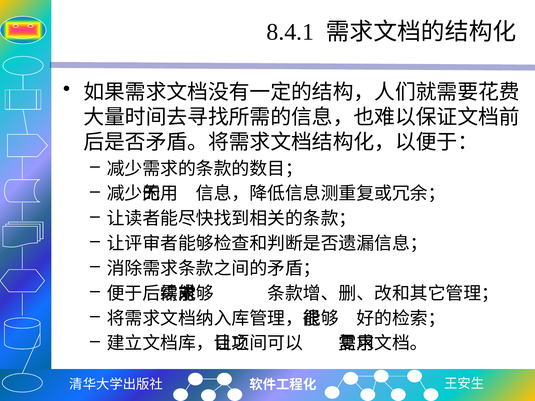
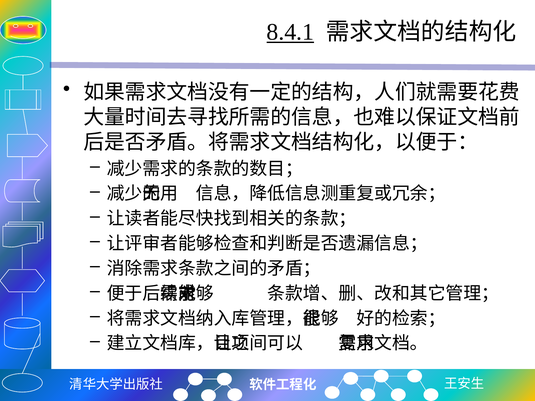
8.4.1 underline: none -> present
